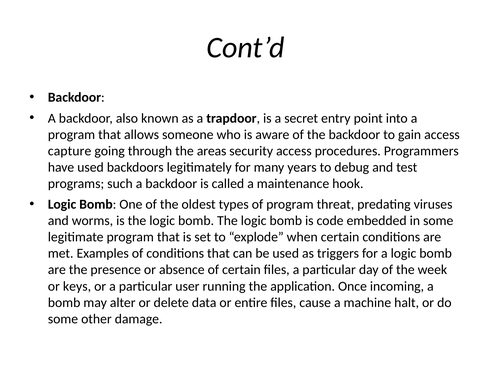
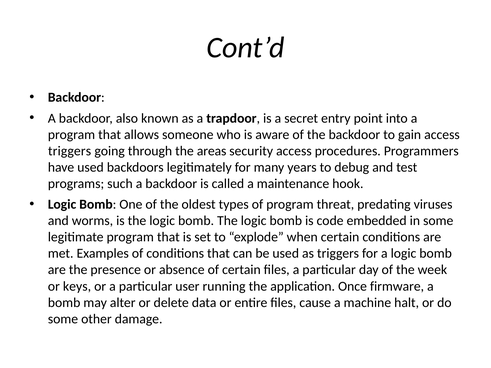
capture at (70, 151): capture -> triggers
incoming: incoming -> firmware
